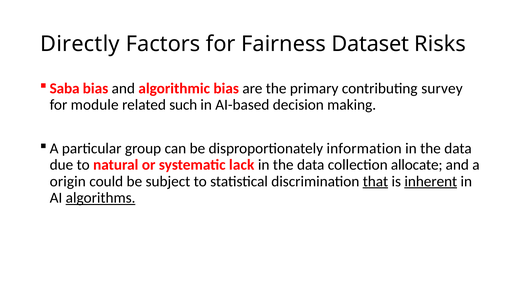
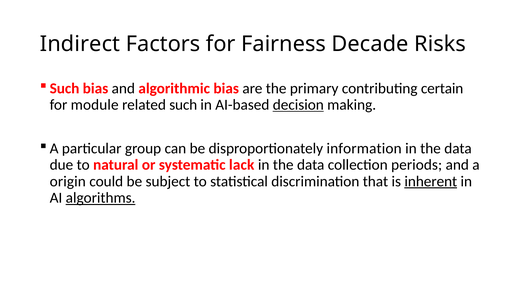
Directly: Directly -> Indirect
Dataset: Dataset -> Decade
Saba at (65, 88): Saba -> Such
survey: survey -> certain
decision underline: none -> present
allocate: allocate -> periods
that underline: present -> none
